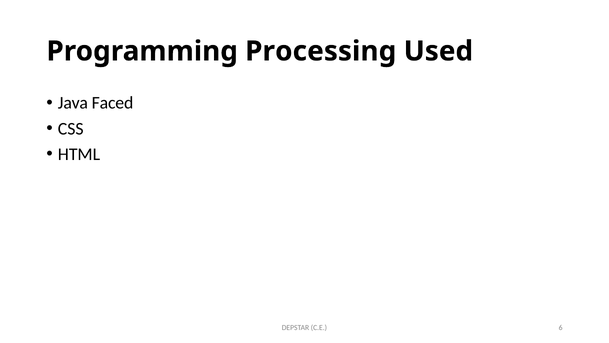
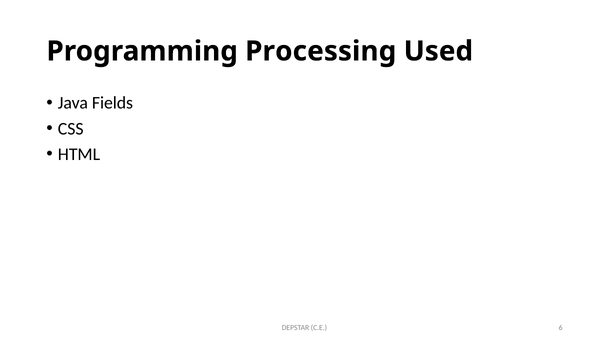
Faced: Faced -> Fields
